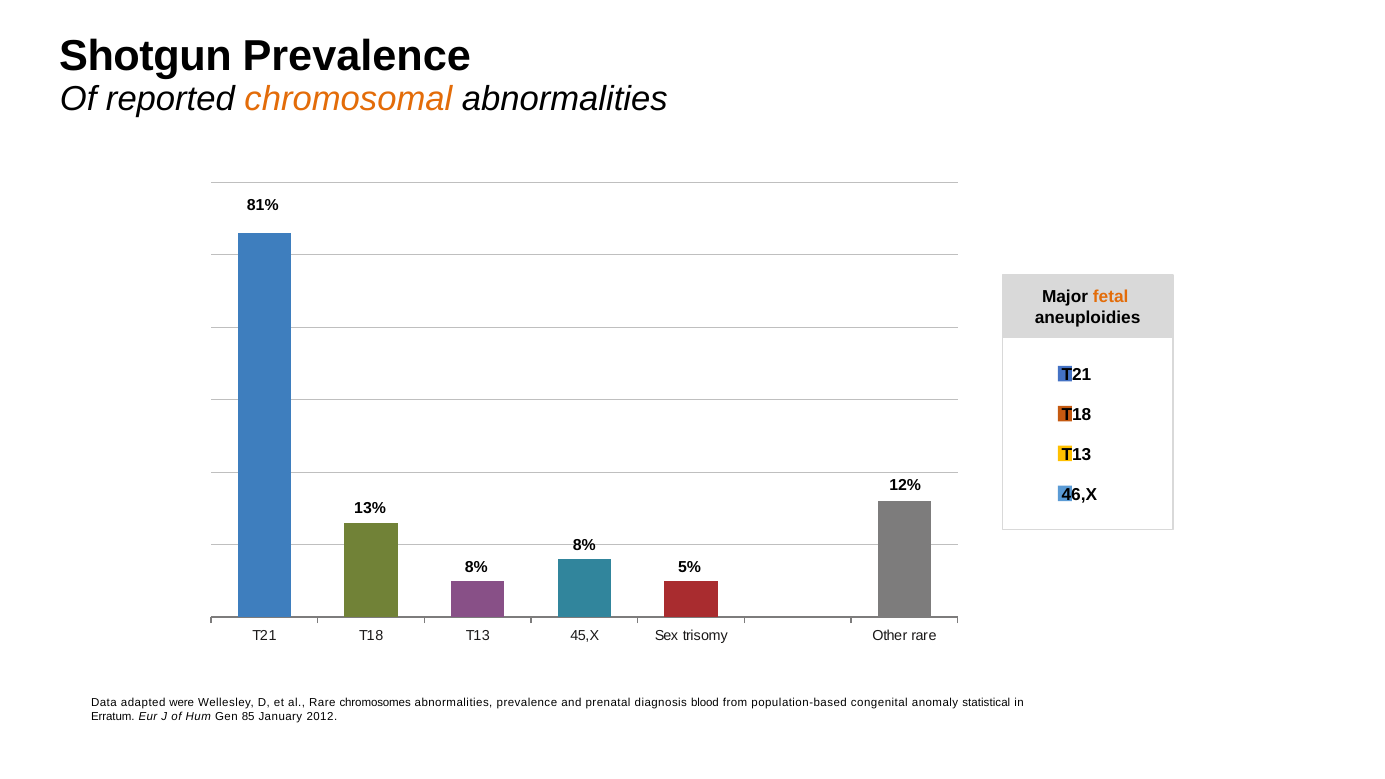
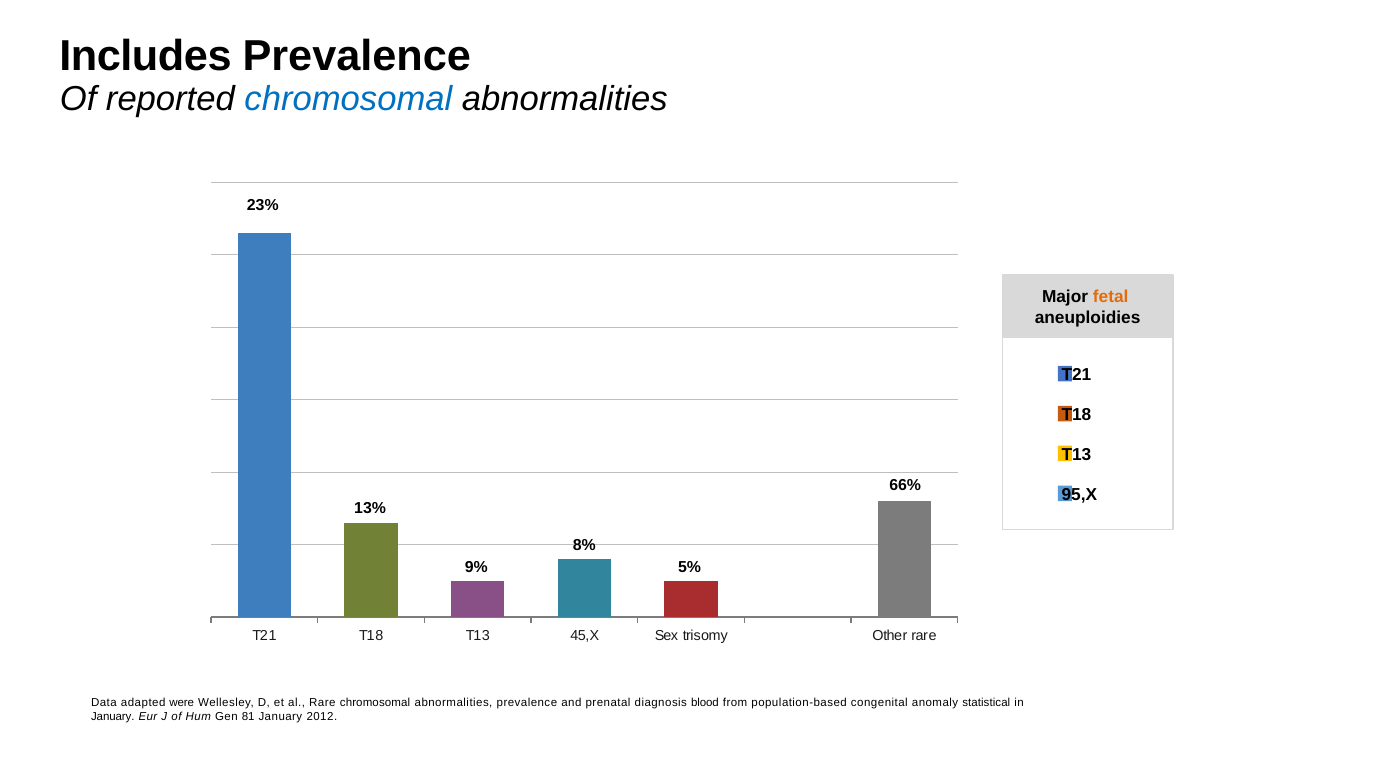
Shotgun: Shotgun -> Includes
chromosomal at (348, 99) colour: orange -> blue
81%: 81% -> 23%
12%: 12% -> 66%
46,X: 46,X -> 95,X
8% at (476, 567): 8% -> 9%
Rare chromosomes: chromosomes -> chromosomal
Erratum at (113, 716): Erratum -> January
85: 85 -> 81
